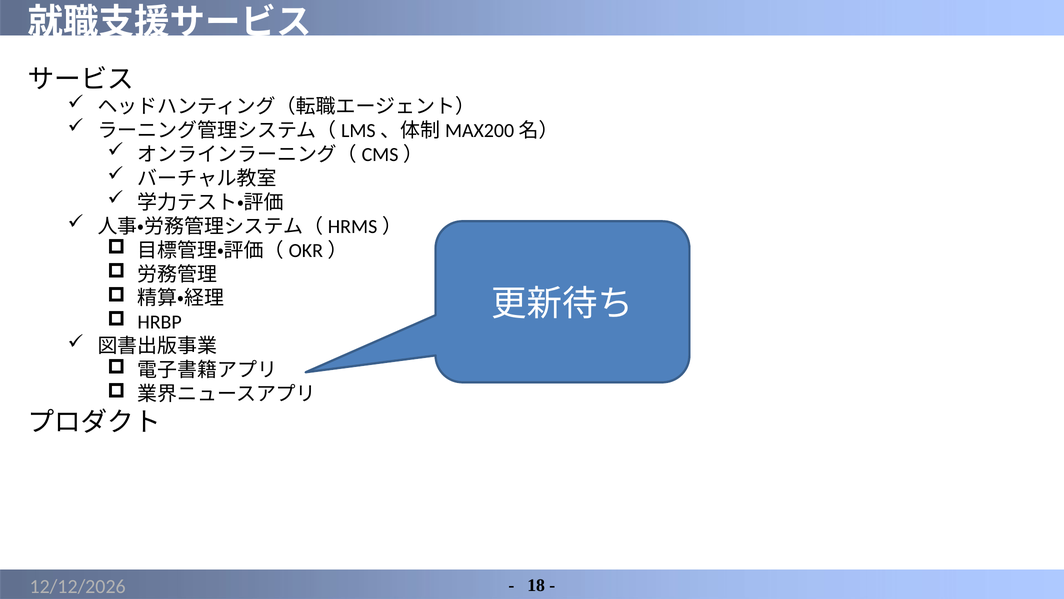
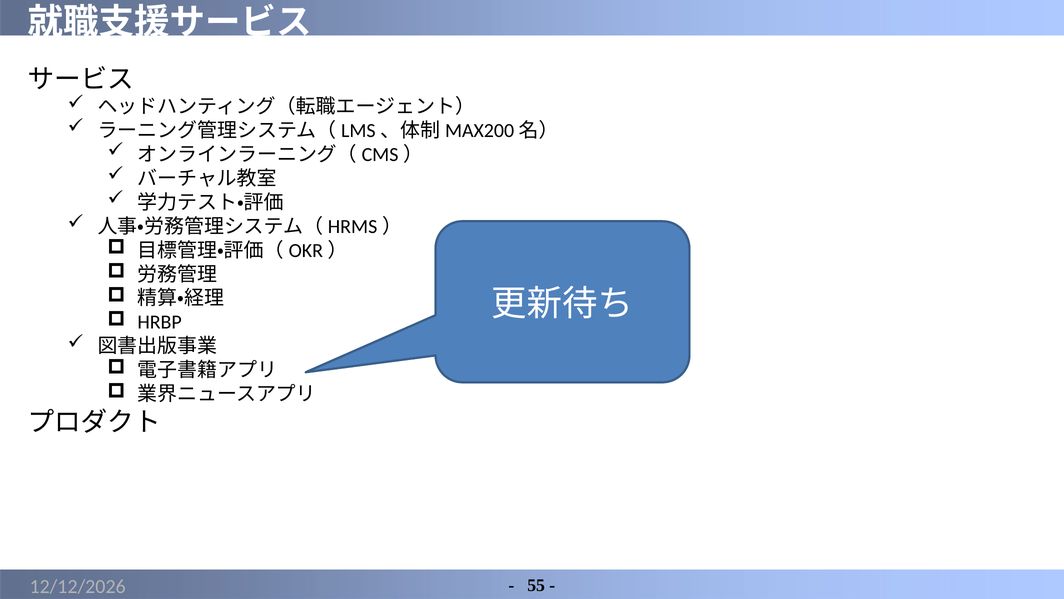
18: 18 -> 55
